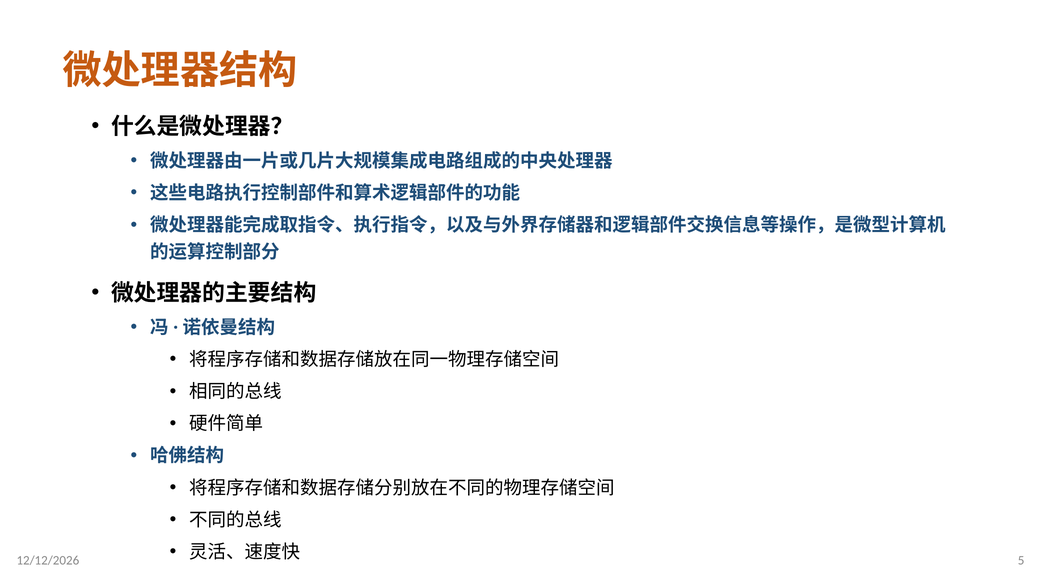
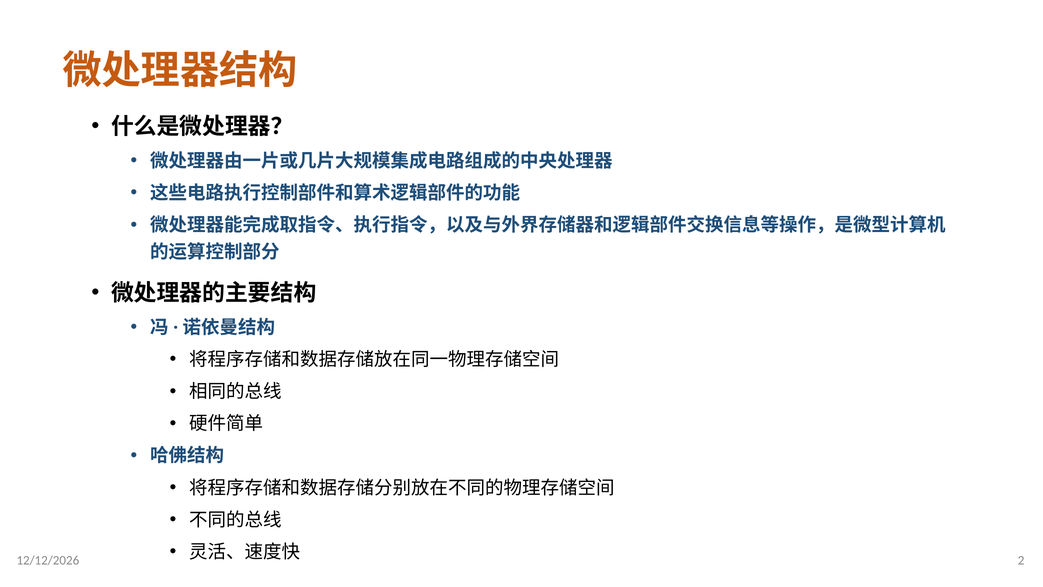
5: 5 -> 2
